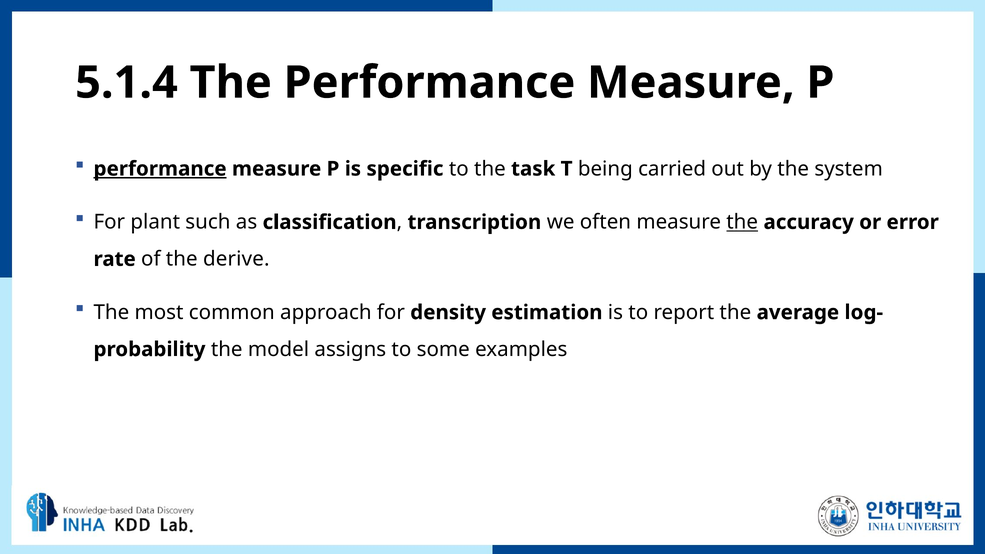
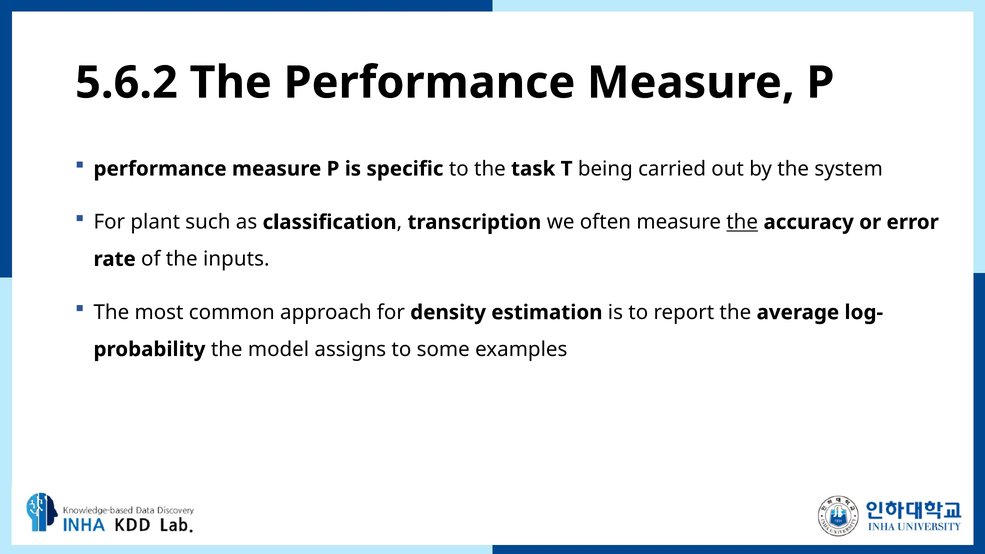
5.1.4: 5.1.4 -> 5.6.2
performance at (160, 169) underline: present -> none
derive: derive -> inputs
